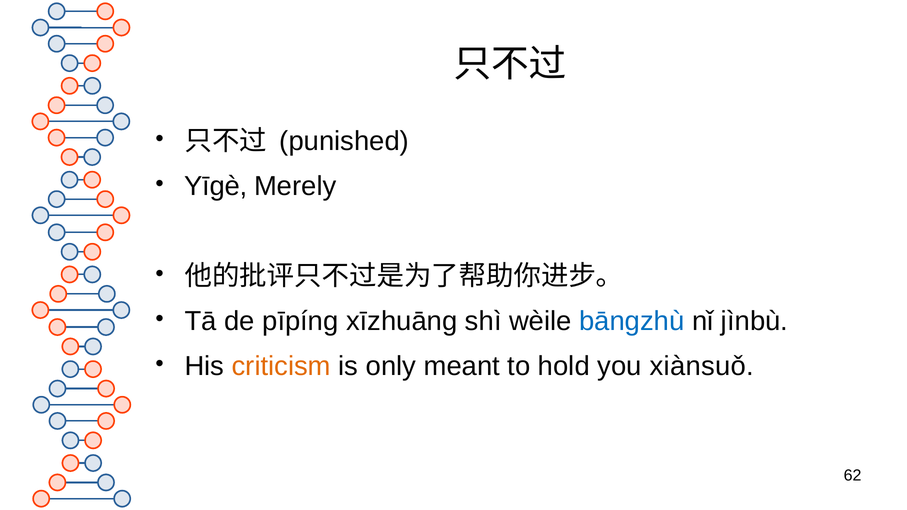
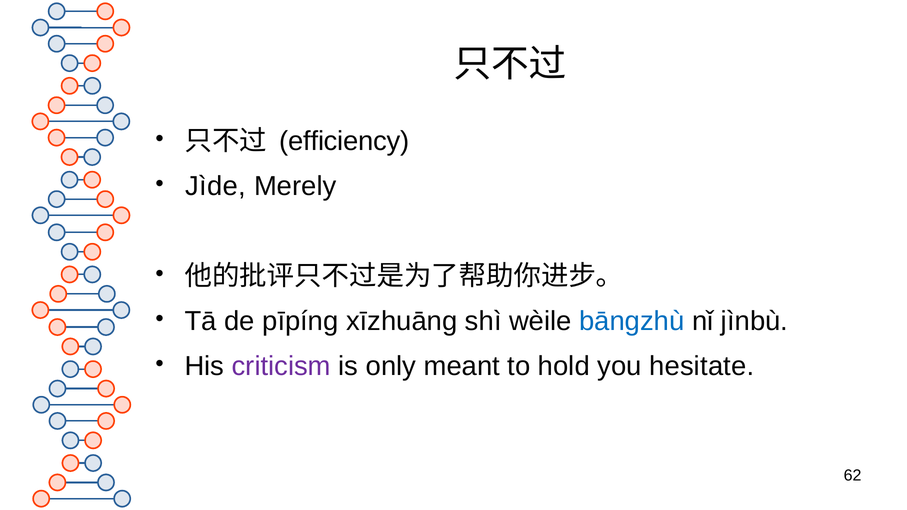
punished: punished -> efficiency
Yīgè: Yīgè -> Jìde
criticism colour: orange -> purple
xiànsuǒ: xiànsuǒ -> hesitate
